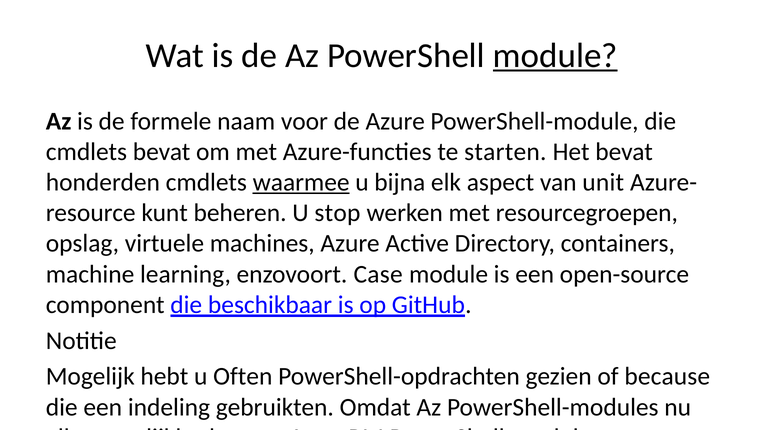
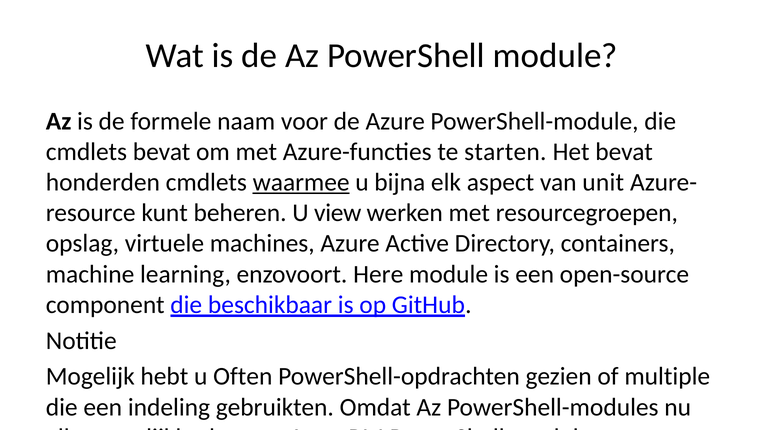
module at (555, 55) underline: present -> none
U stop: stop -> view
enzovoort Case: Case -> Here
of because: because -> multiple
